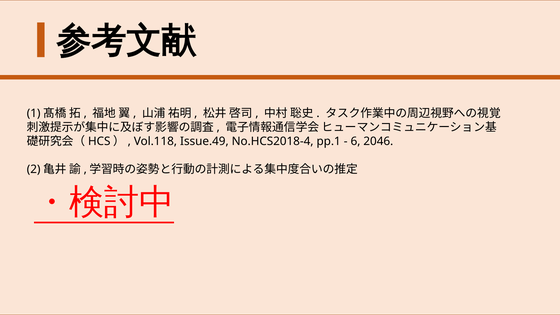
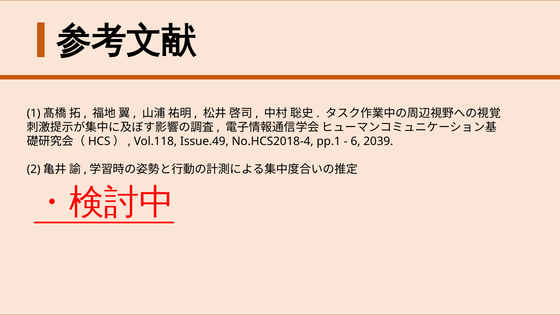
2046: 2046 -> 2039
